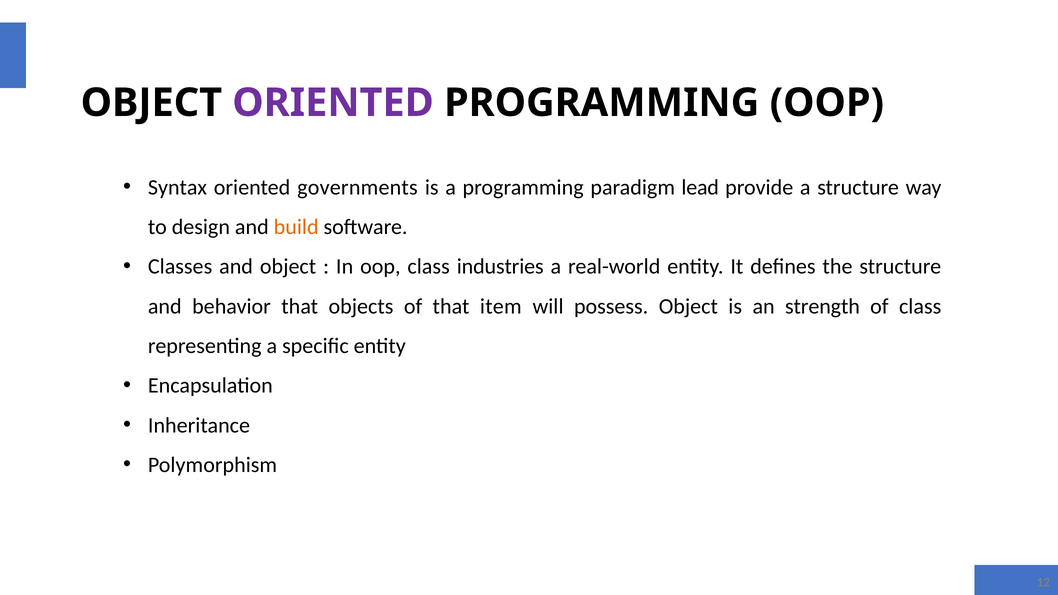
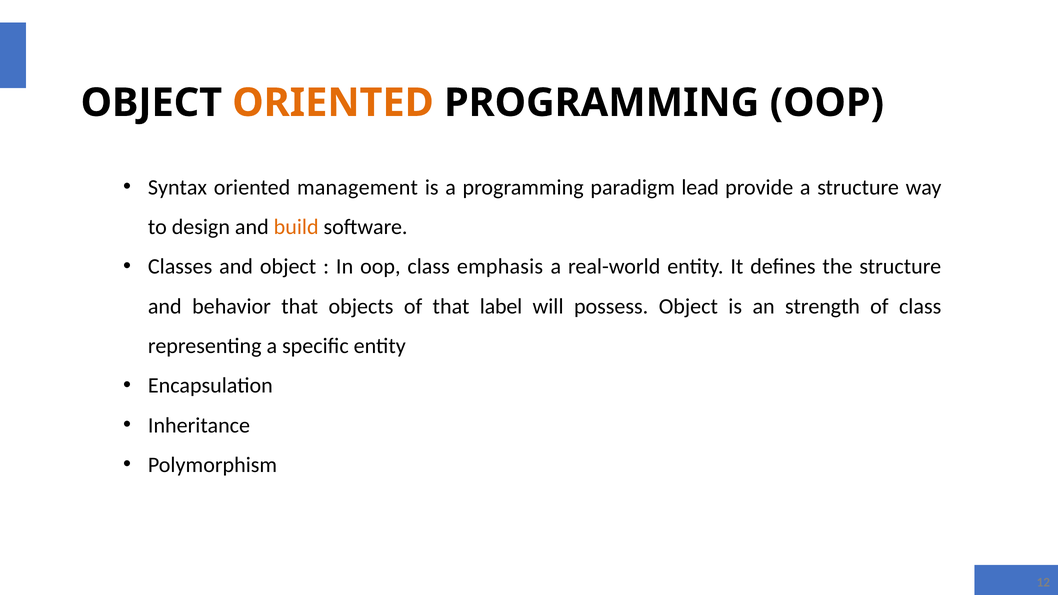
ORIENTED at (333, 103) colour: purple -> orange
governments: governments -> management
industries: industries -> emphasis
item: item -> label
